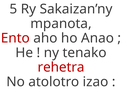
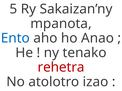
Ento colour: red -> blue
